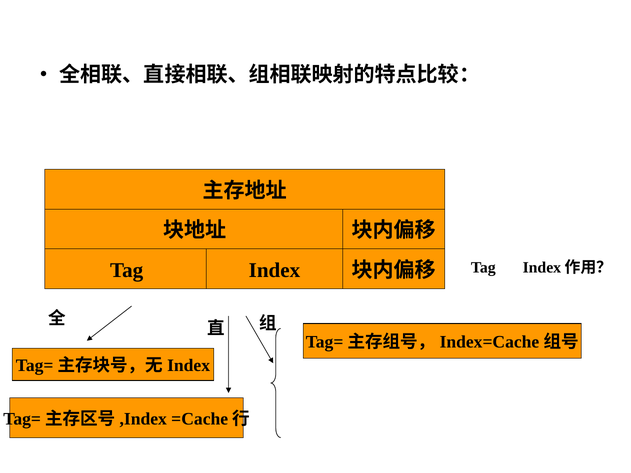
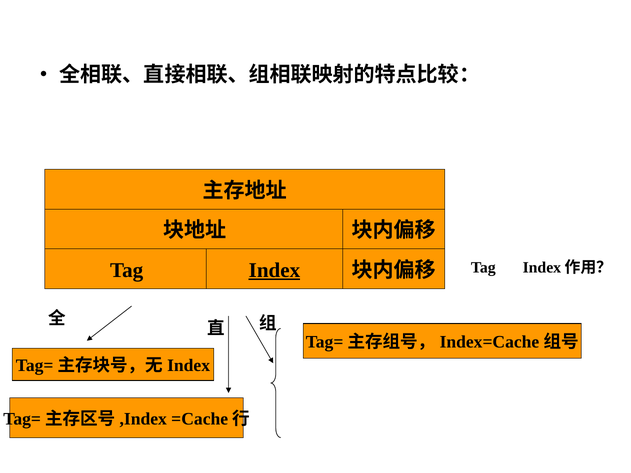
Index underline: none -> present
